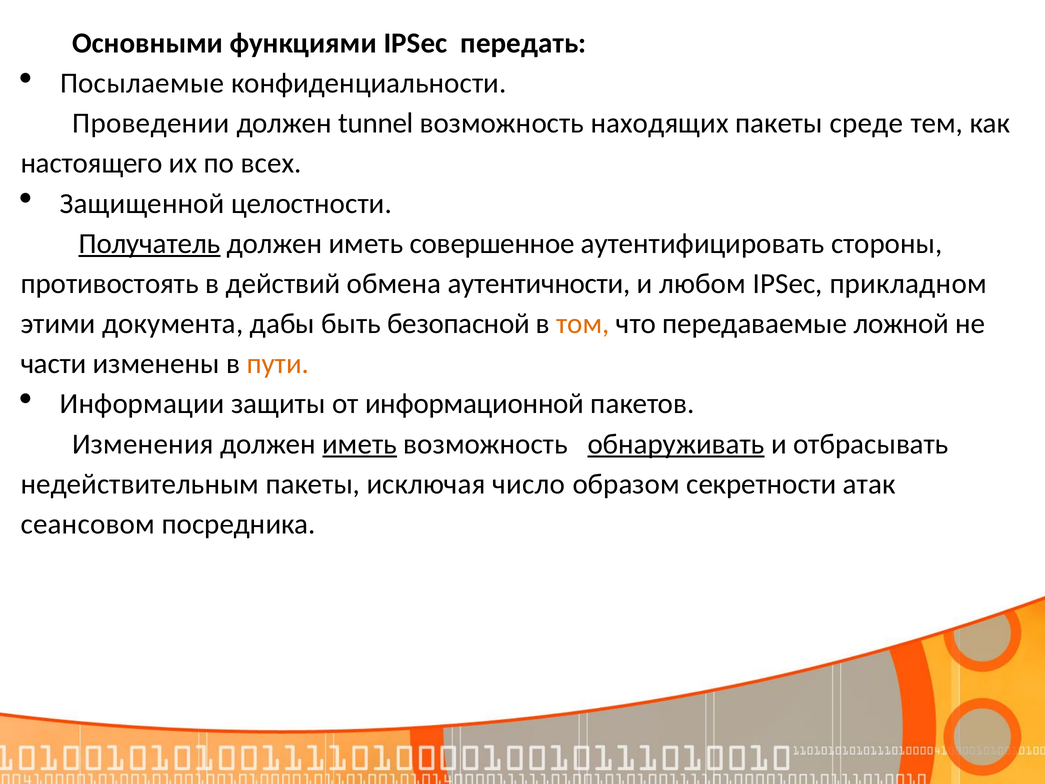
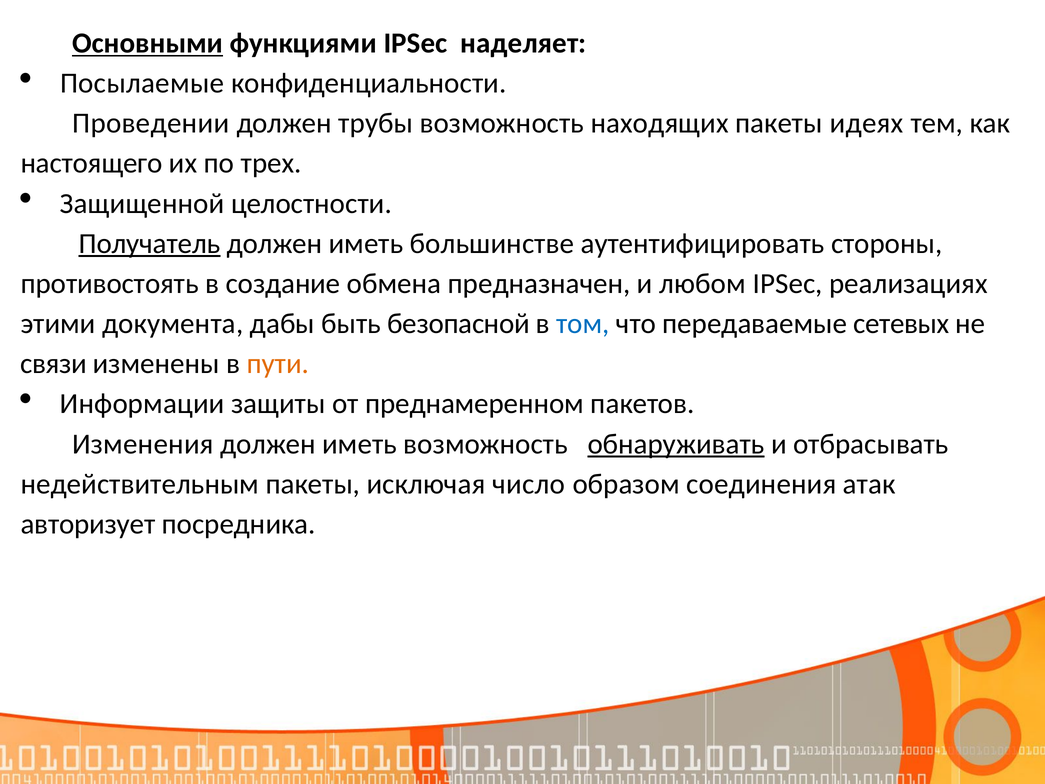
Основными underline: none -> present
передать: передать -> наделяет
tunnel: tunnel -> трубы
среде: среде -> идеях
всех: всех -> трех
совершенное: совершенное -> большинстве
действий: действий -> создание
аутентичности: аутентичности -> предназначен
прикладном: прикладном -> реализациях
том colour: orange -> blue
ложной: ложной -> сетевых
части: части -> связи
информационной: информационной -> преднамеренном
иметь at (360, 444) underline: present -> none
секретности: секретности -> соединения
сеансовом: сеансовом -> авторизует
